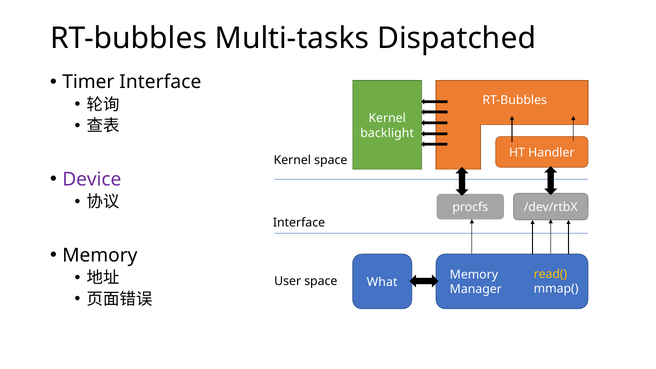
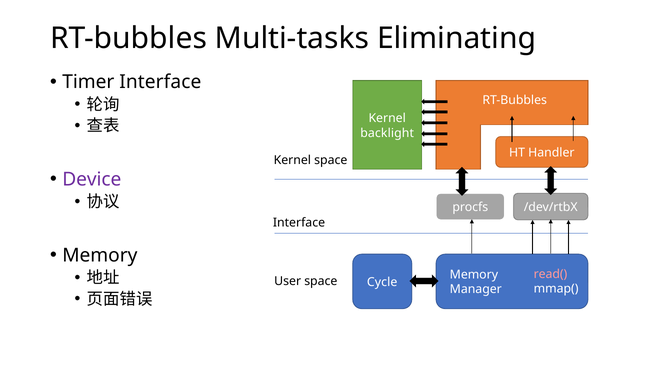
Dispatched: Dispatched -> Eliminating
read( colour: yellow -> pink
What: What -> Cycle
